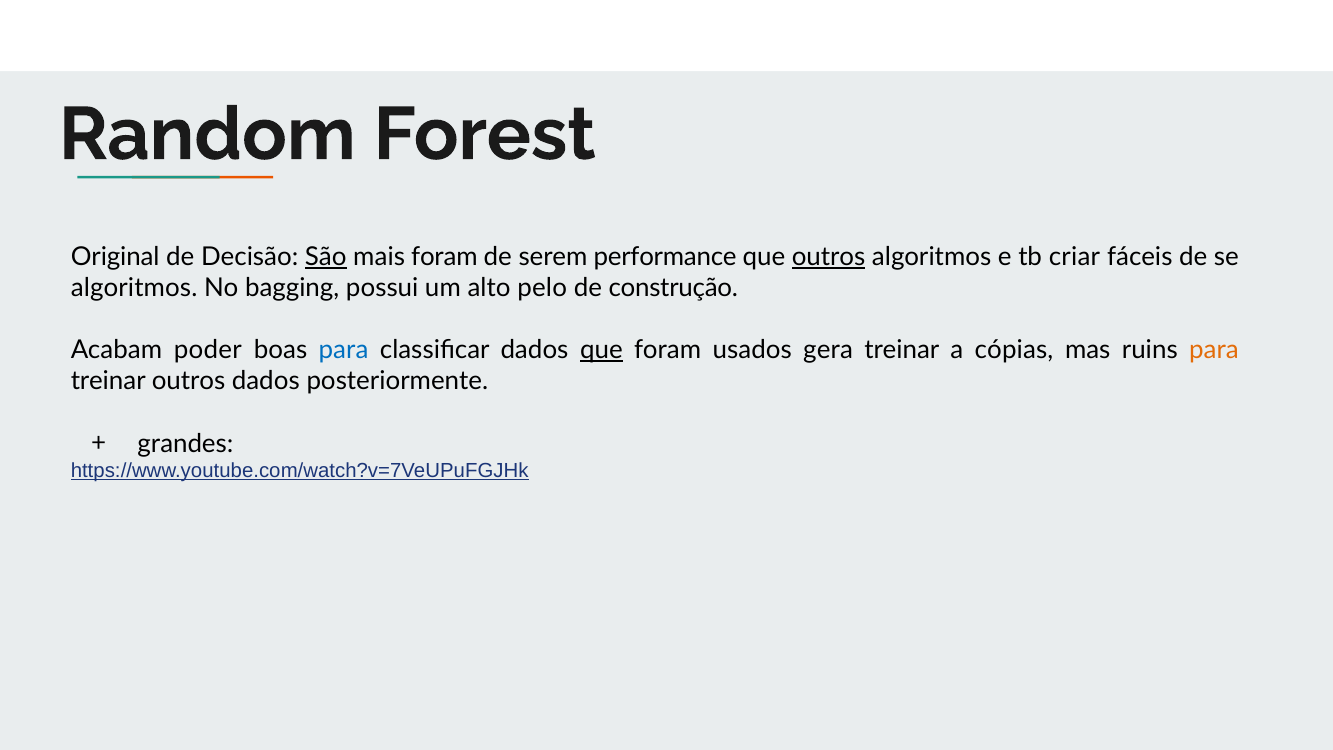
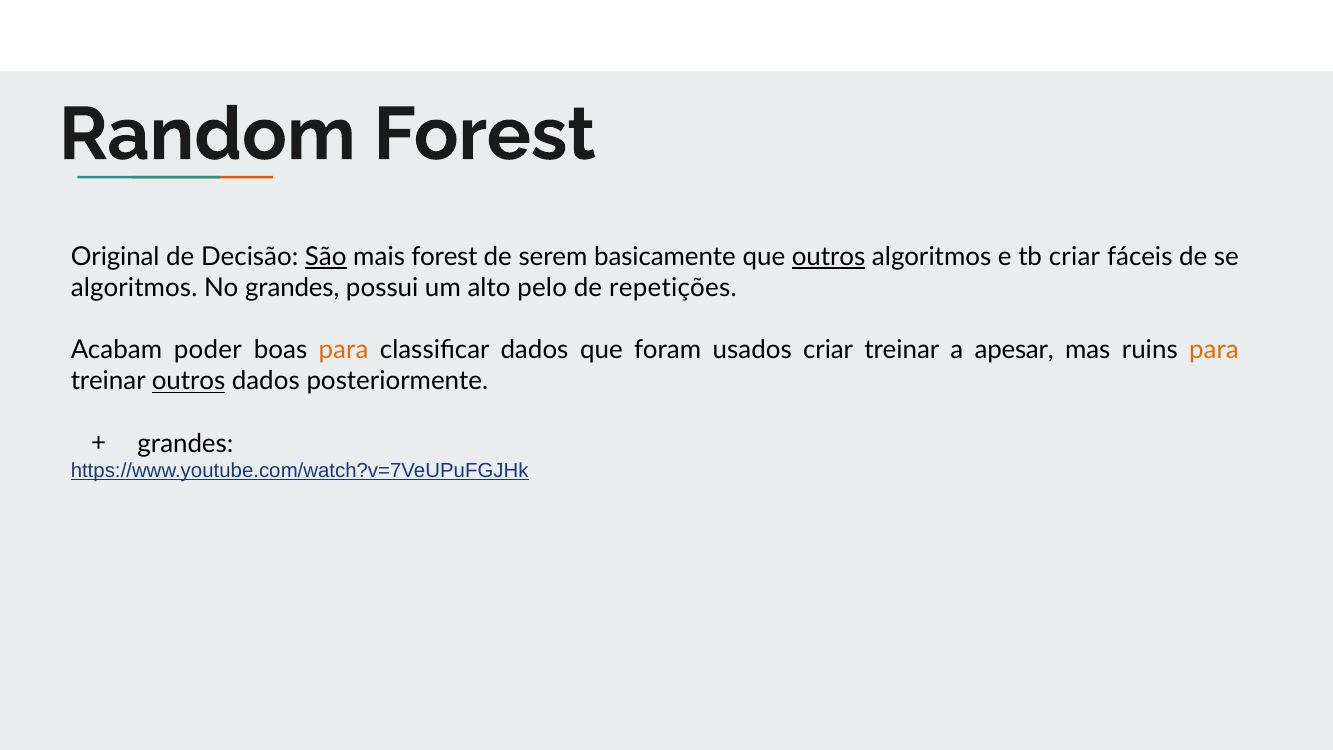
mais foram: foram -> forest
performance: performance -> basicamente
No bagging: bagging -> grandes
construção: construção -> repetições
para at (344, 350) colour: blue -> orange
que at (601, 350) underline: present -> none
usados gera: gera -> criar
cópias: cópias -> apesar
outros at (189, 381) underline: none -> present
